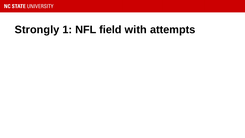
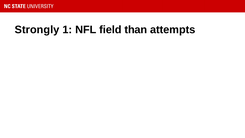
with: with -> than
